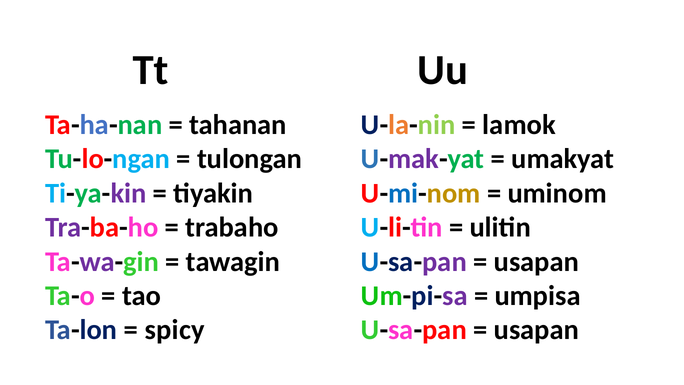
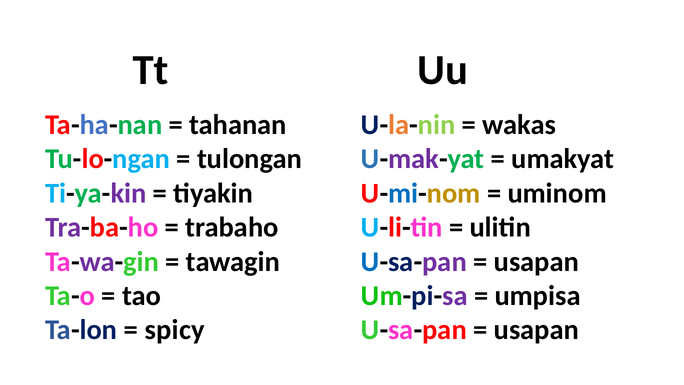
lamok: lamok -> wakas
